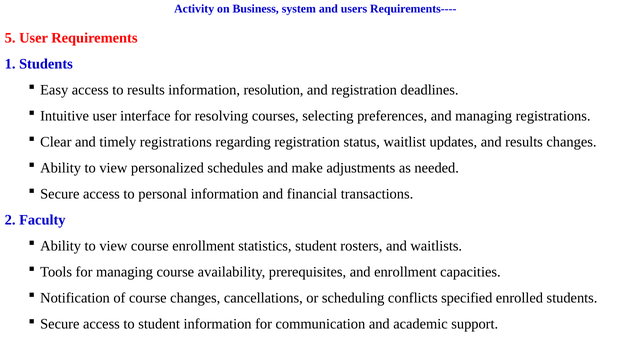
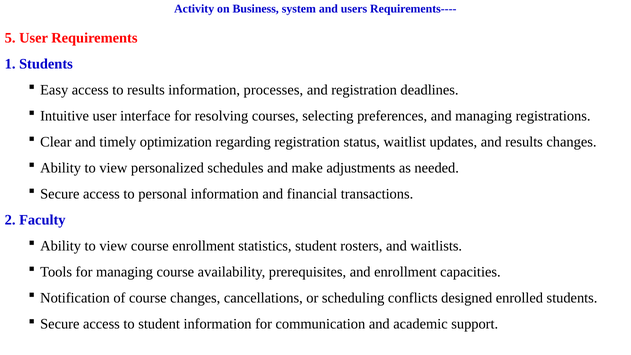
resolution: resolution -> processes
timely registrations: registrations -> optimization
specified: specified -> designed
